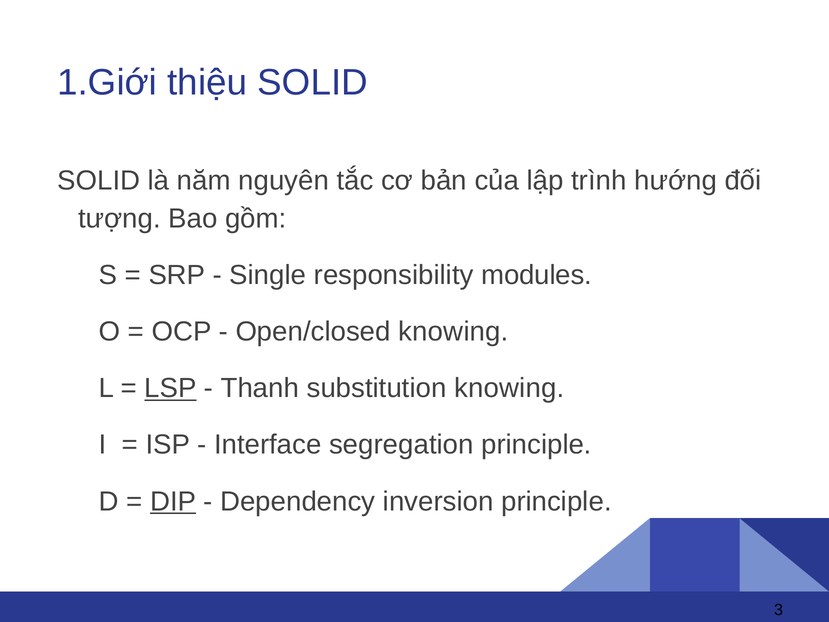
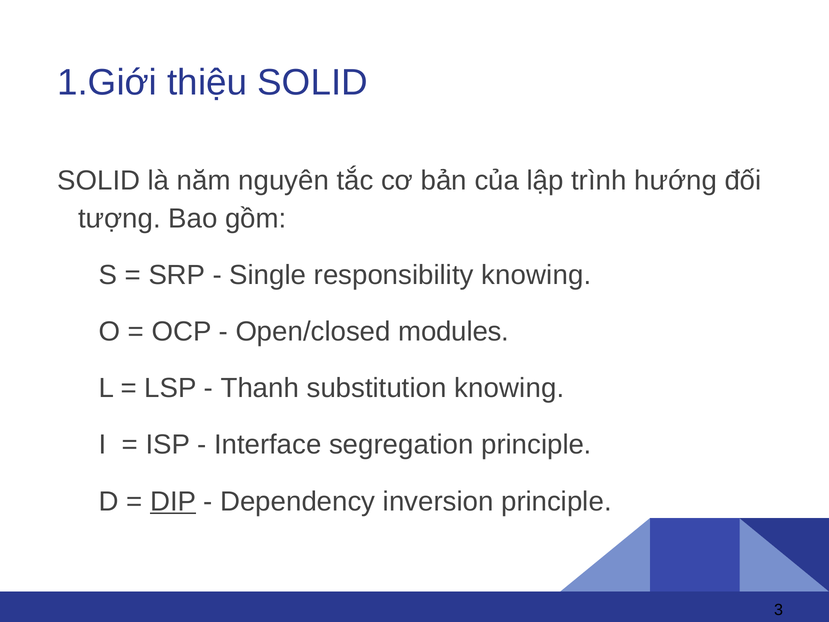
responsibility modules: modules -> knowing
Open/closed knowing: knowing -> modules
LSP underline: present -> none
